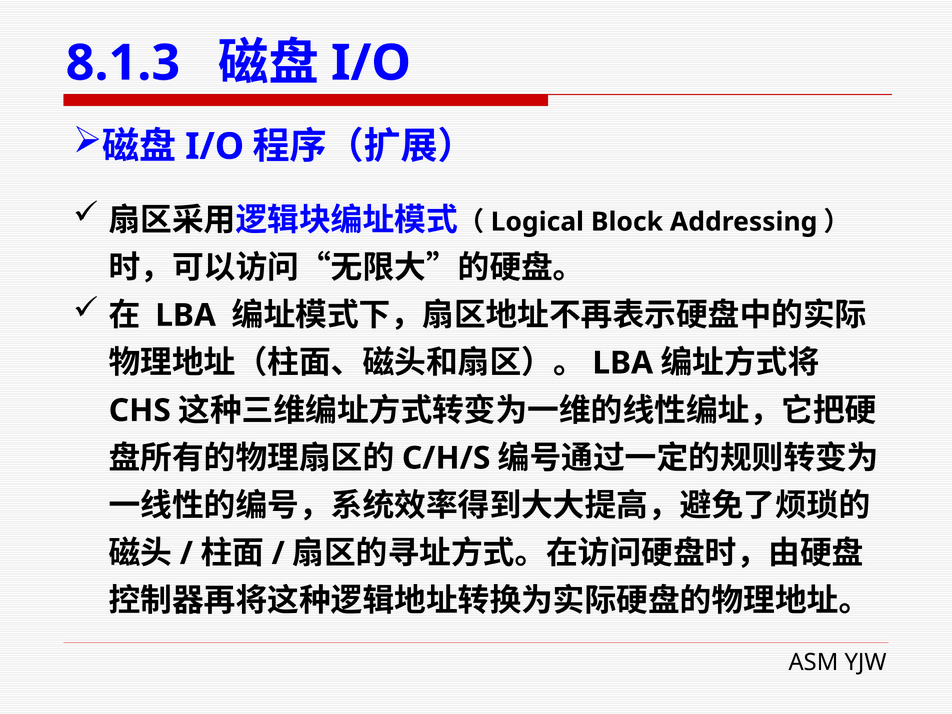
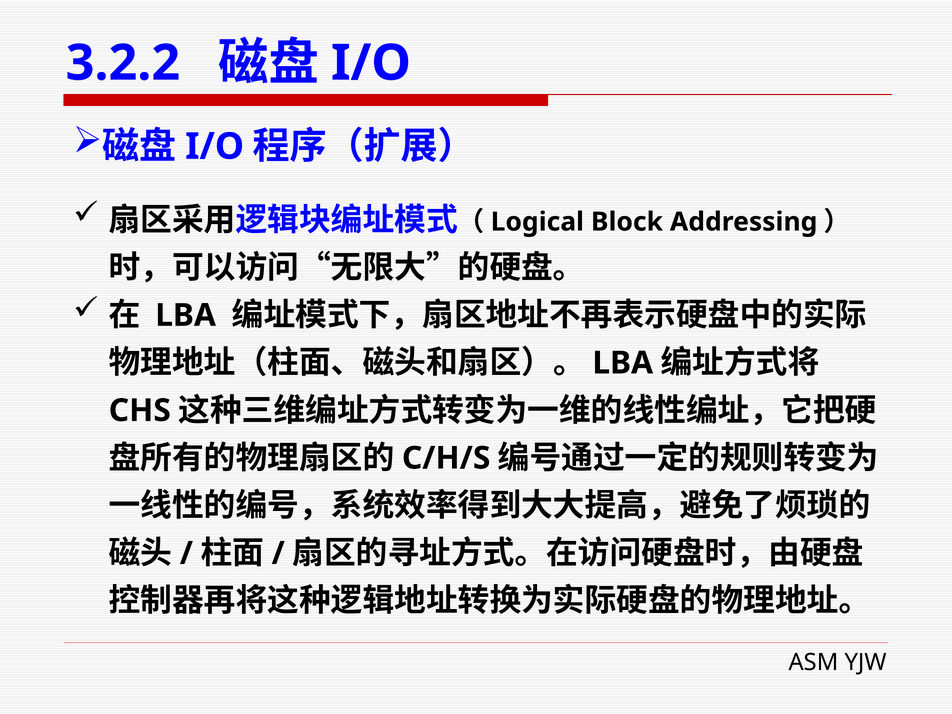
8.1.3: 8.1.3 -> 3.2.2
